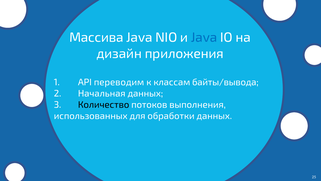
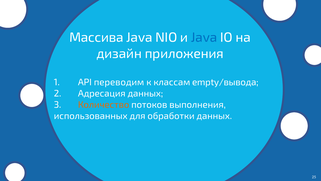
байты/вывода: байты/вывода -> empty/вывода
Начальная: Начальная -> Адресация
Количество colour: black -> orange
